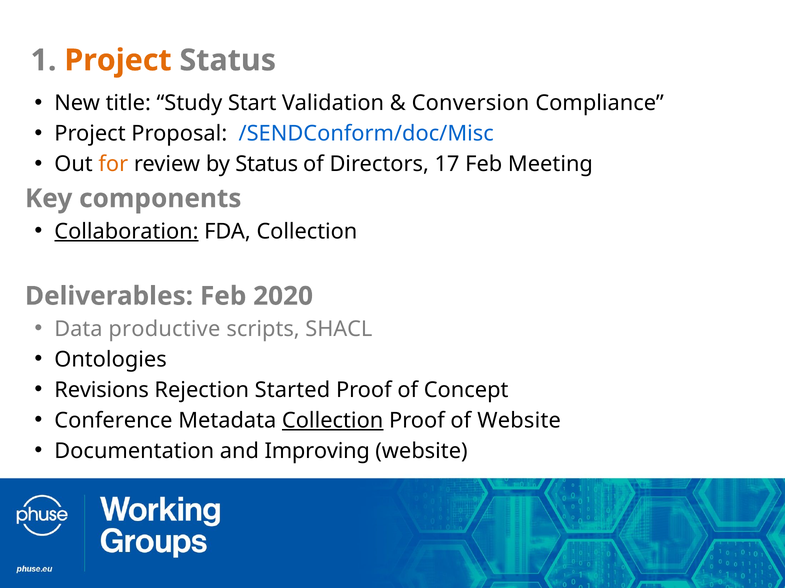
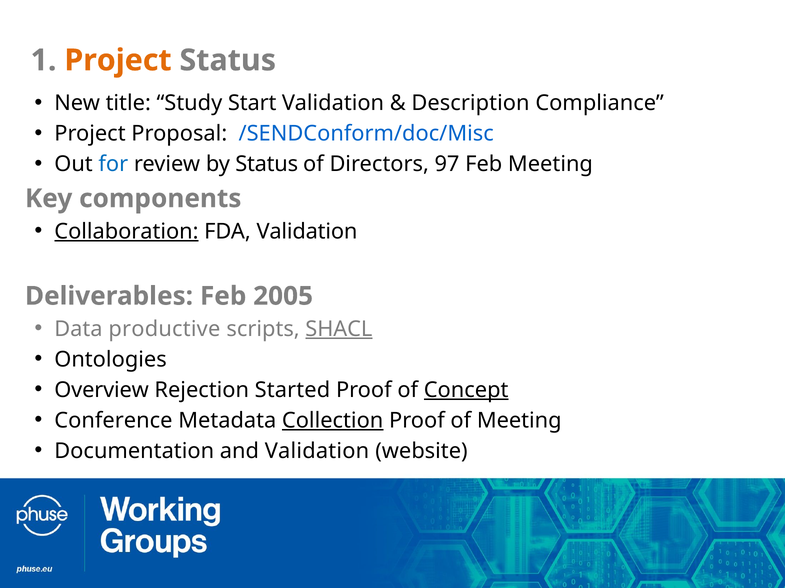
Conversion: Conversion -> Description
for colour: orange -> blue
17: 17 -> 97
FDA Collection: Collection -> Validation
2020: 2020 -> 2005
SHACL underline: none -> present
Revisions: Revisions -> Overview
Concept underline: none -> present
of Website: Website -> Meeting
and Improving: Improving -> Validation
